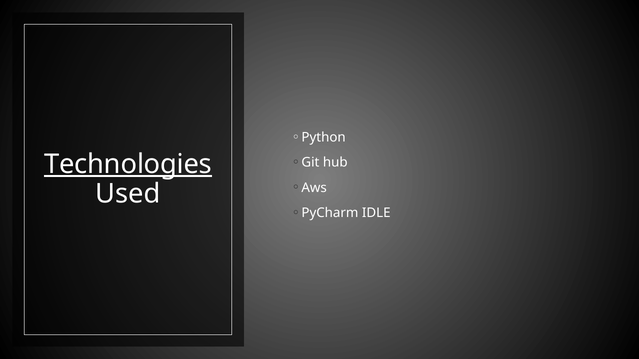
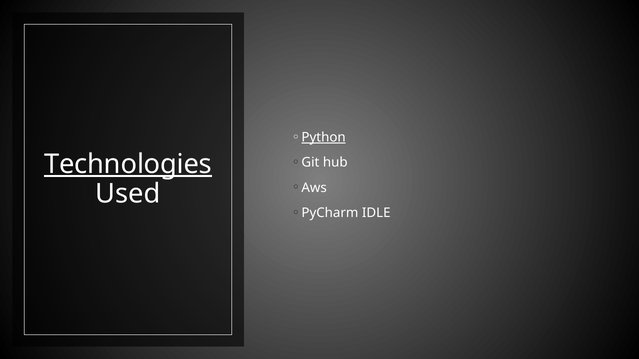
Python underline: none -> present
